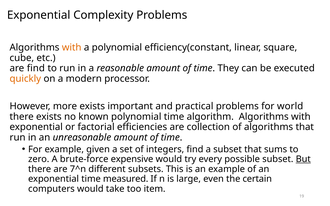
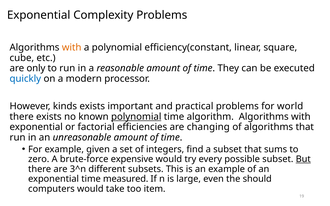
are find: find -> only
quickly colour: orange -> blue
more: more -> kinds
polynomial at (136, 117) underline: none -> present
collection: collection -> changing
7^n: 7^n -> 3^n
certain: certain -> should
